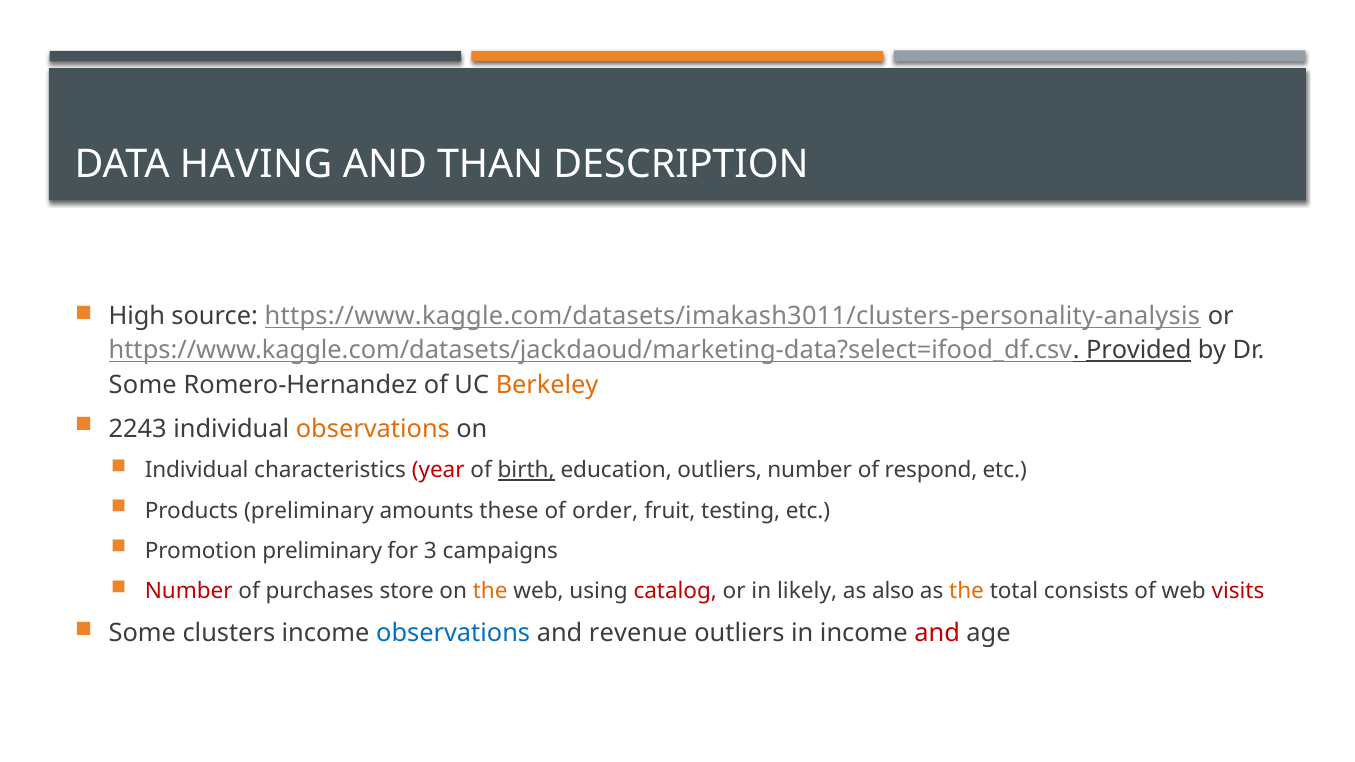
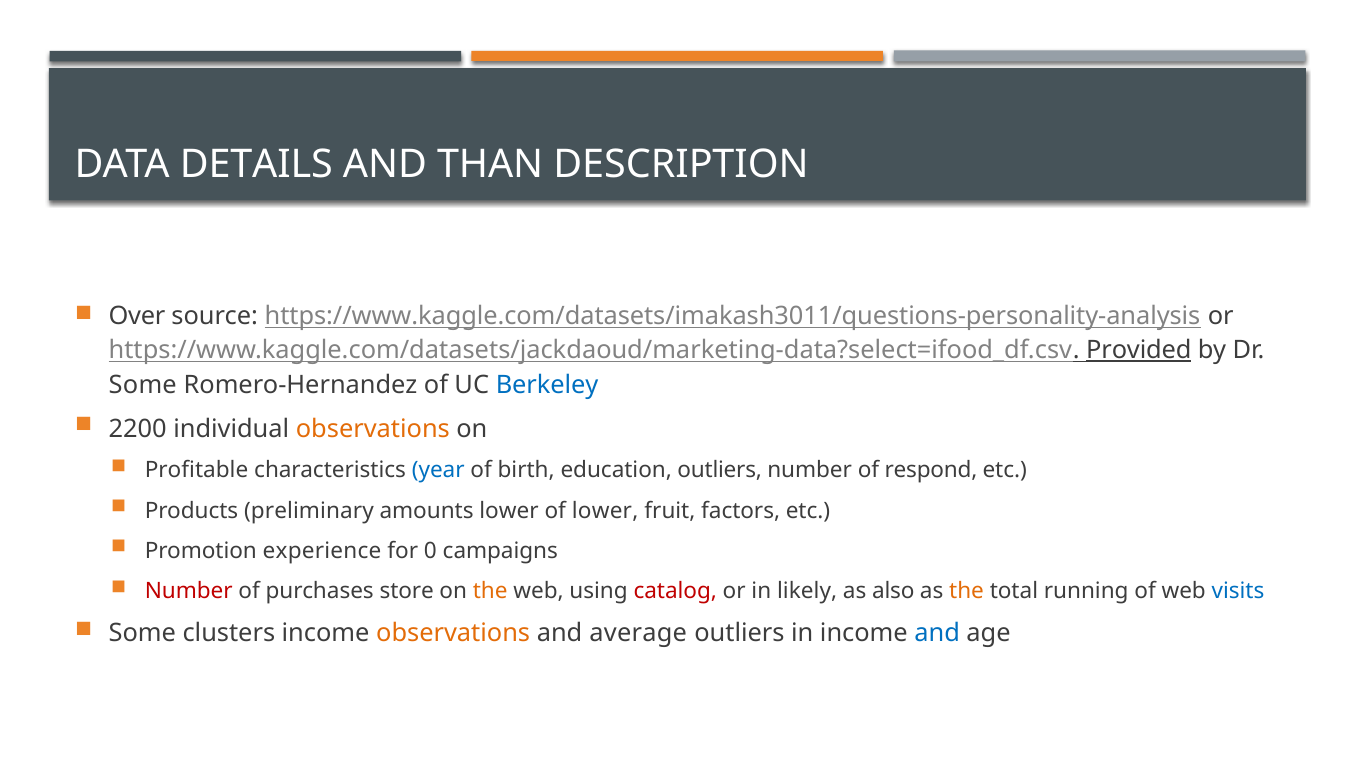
HAVING: HAVING -> DETAILS
High: High -> Over
https://www.kaggle.com/datasets/imakash3011/clusters-personality-analysis: https://www.kaggle.com/datasets/imakash3011/clusters-personality-analysis -> https://www.kaggle.com/datasets/imakash3011/questions-personality-analysis
Berkeley colour: orange -> blue
2243: 2243 -> 2200
Individual at (197, 471): Individual -> Profitable
year colour: red -> blue
birth underline: present -> none
amounts these: these -> lower
of order: order -> lower
testing: testing -> factors
Promotion preliminary: preliminary -> experience
3: 3 -> 0
consists: consists -> running
visits colour: red -> blue
observations at (453, 633) colour: blue -> orange
revenue: revenue -> average
and at (937, 633) colour: red -> blue
